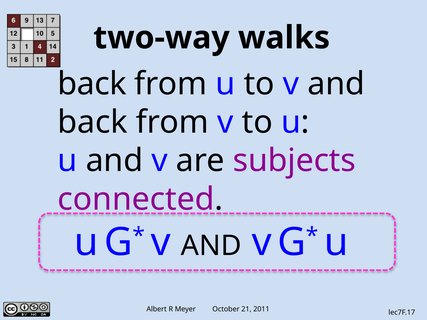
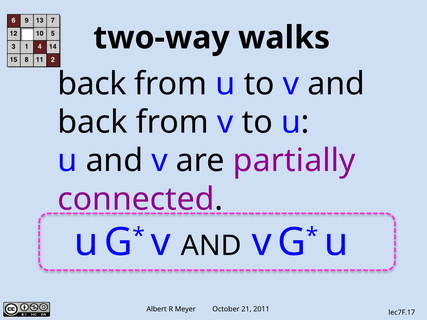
subjects: subjects -> partially
